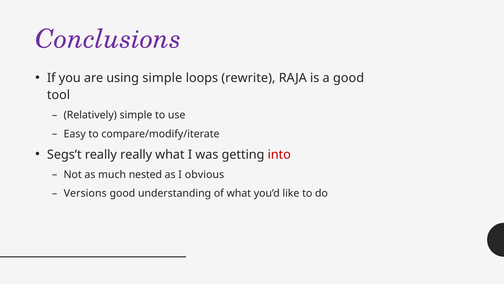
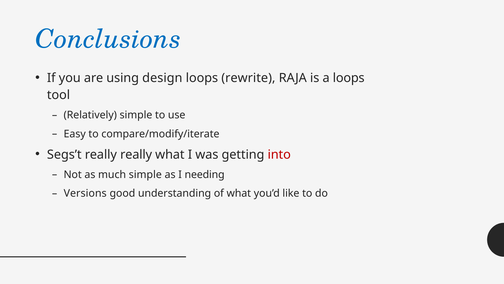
Conclusions colour: purple -> blue
using simple: simple -> design
a good: good -> loops
much nested: nested -> simple
obvious: obvious -> needing
